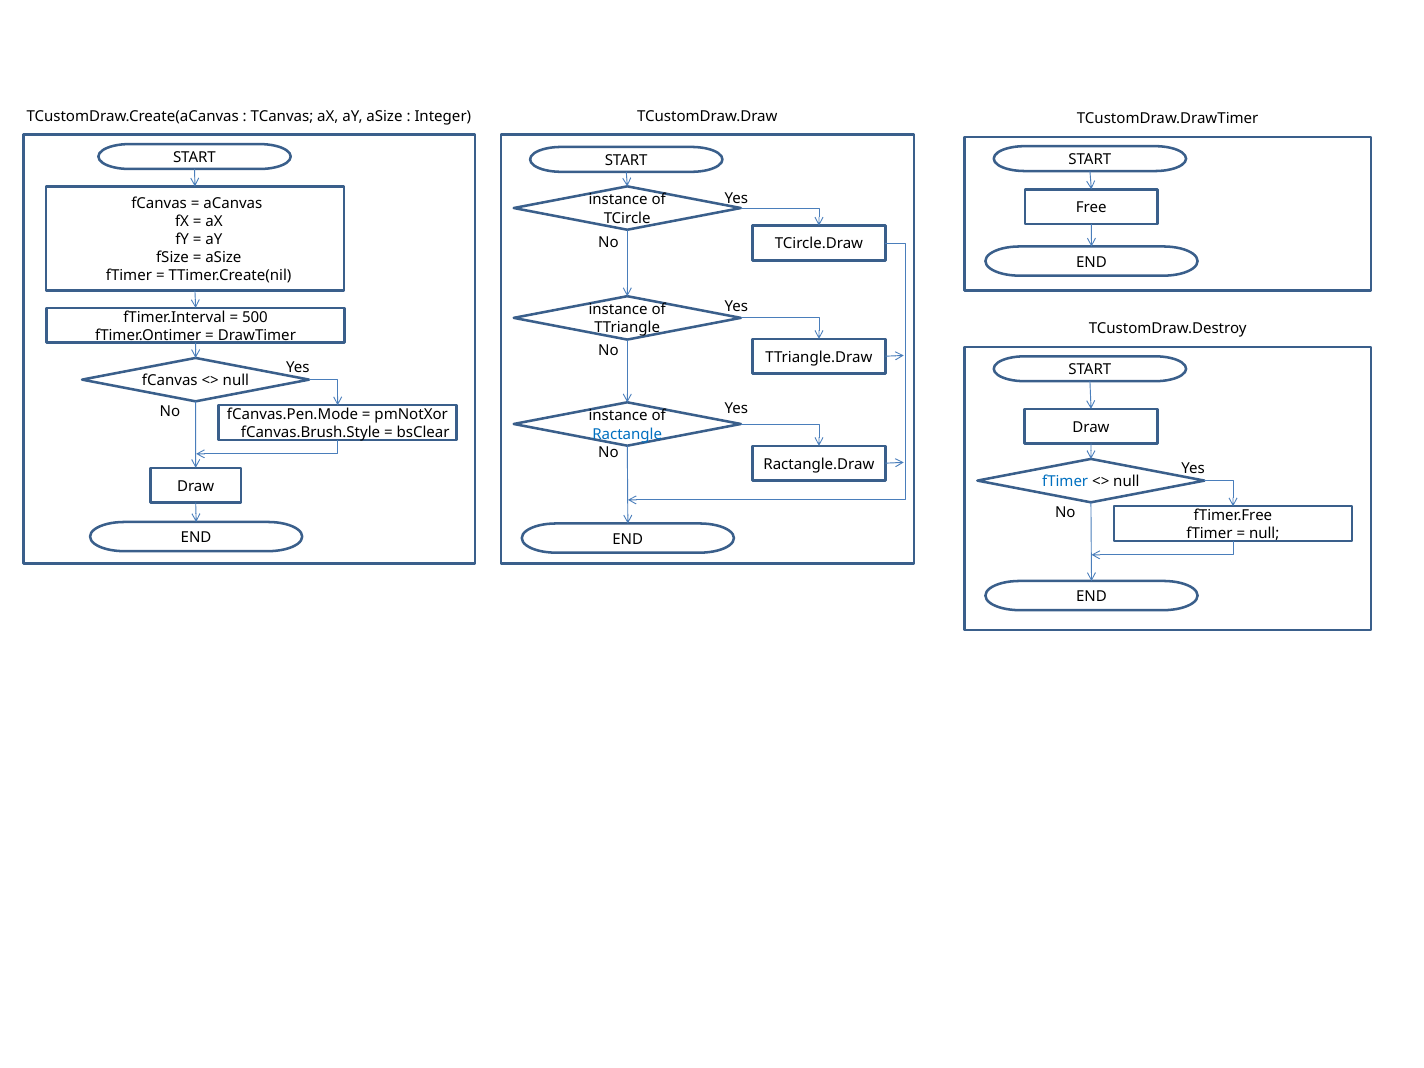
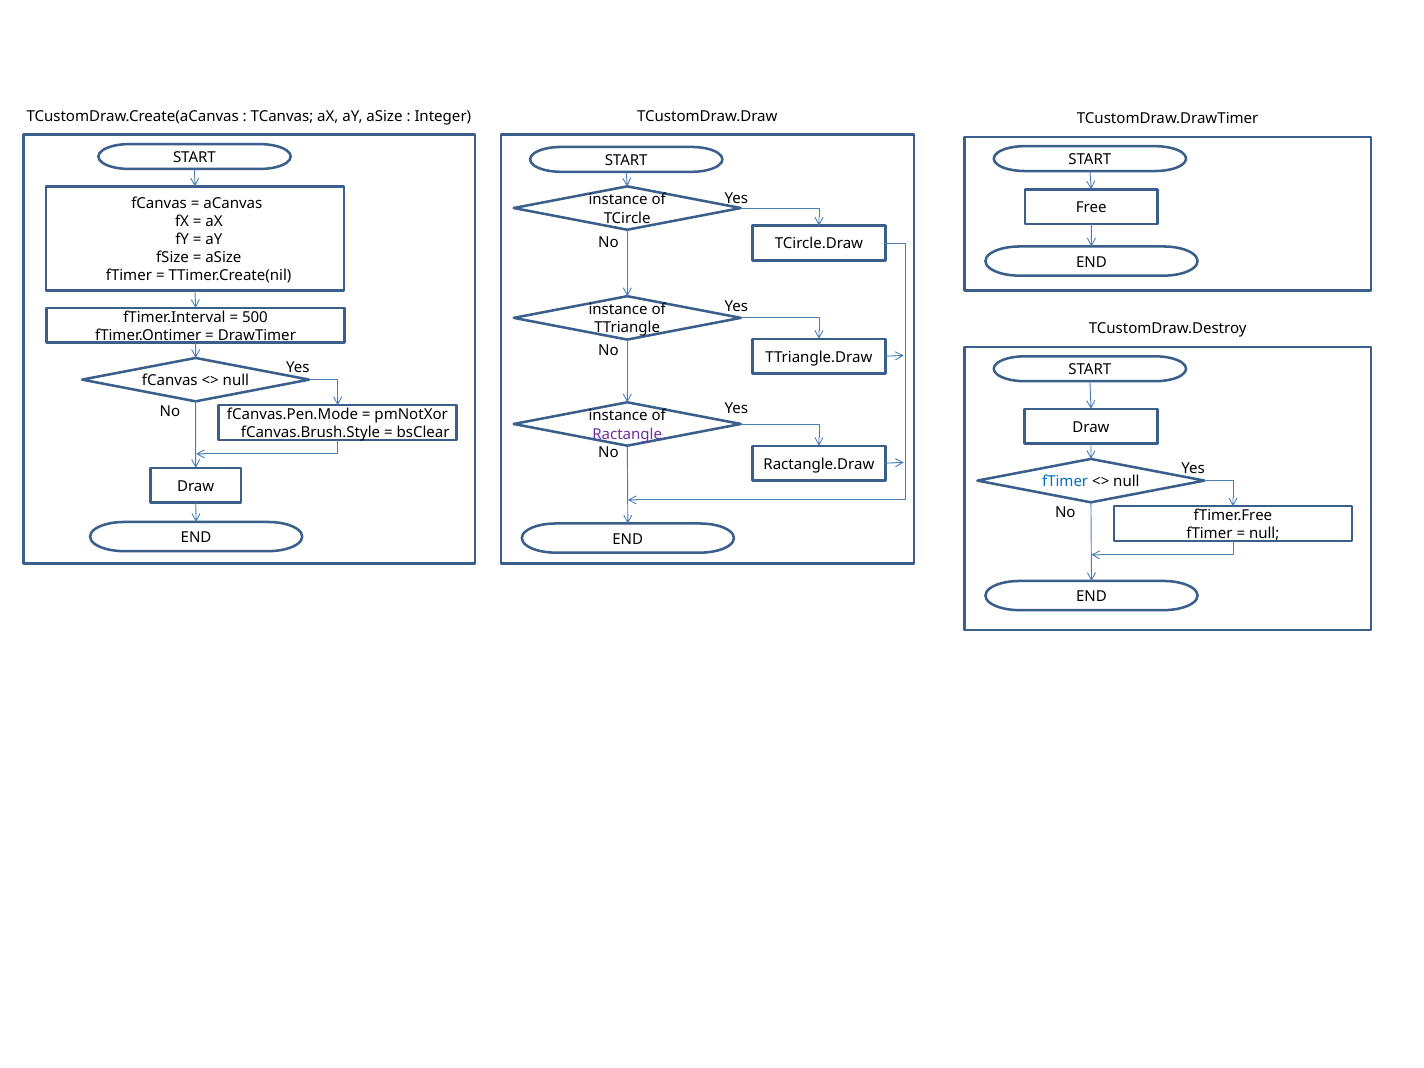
Ractangle colour: blue -> purple
